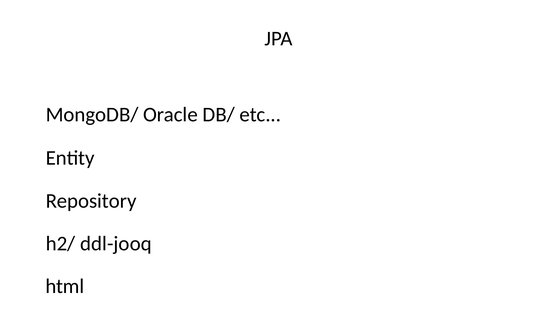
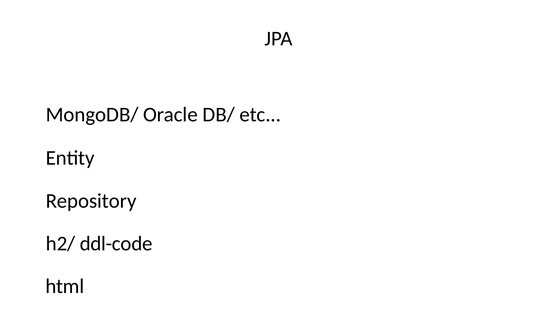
ddl-jooq: ddl-jooq -> ddl-code
